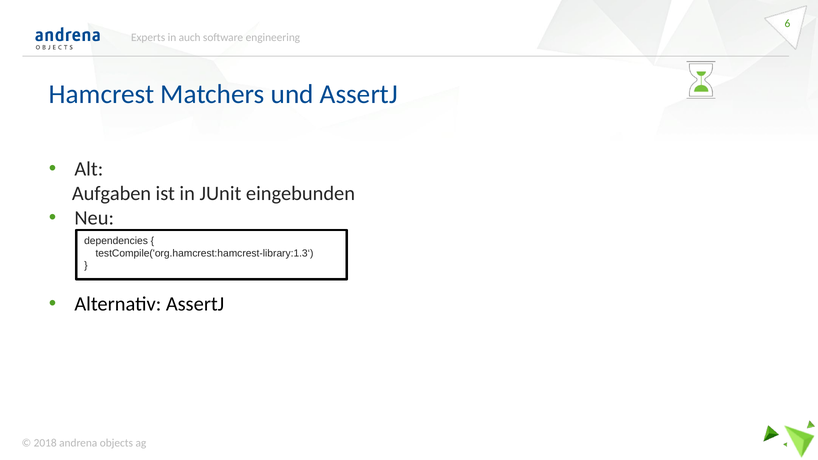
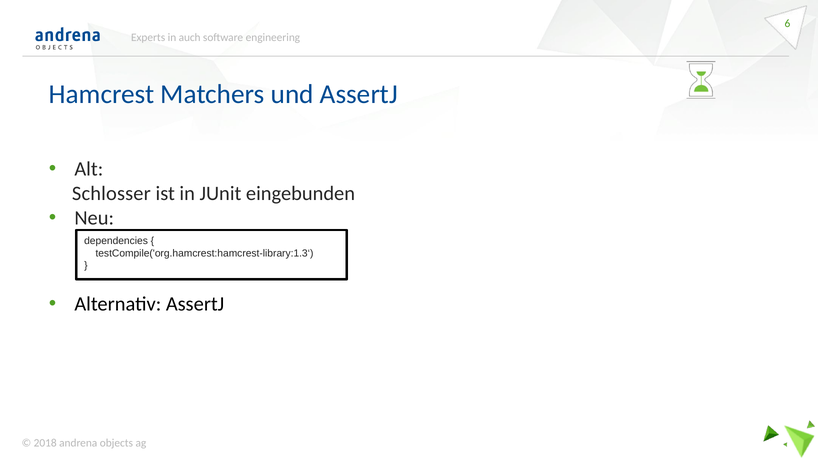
Aufgaben: Aufgaben -> Schlosser
